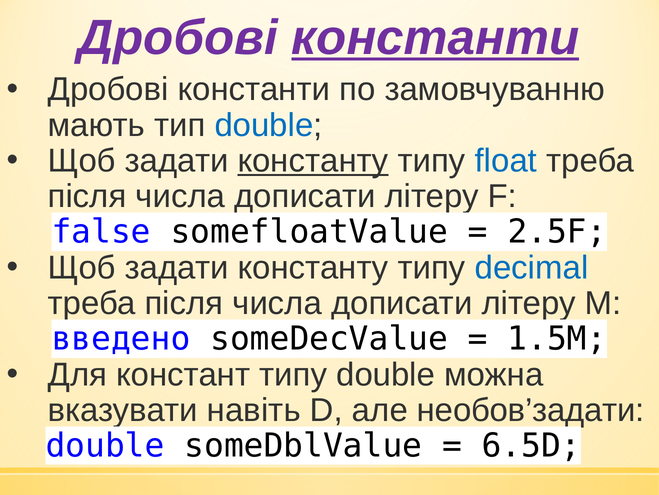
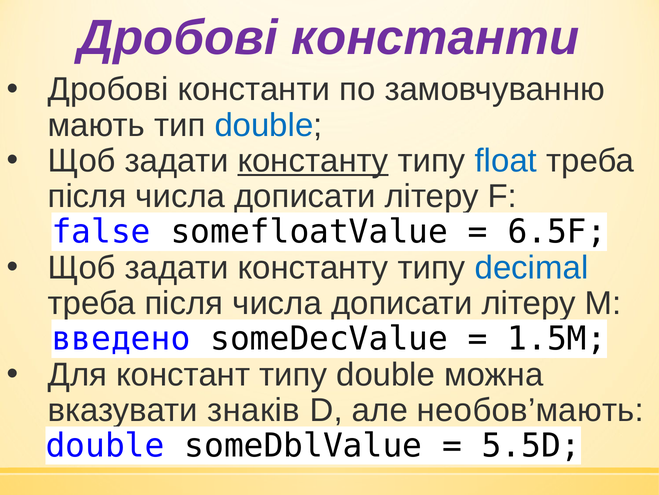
константи at (435, 38) underline: present -> none
2.5F: 2.5F -> 6.5F
навіть: навіть -> знаків
необов’задати: необов’задати -> необов’мають
6.5D: 6.5D -> 5.5D
